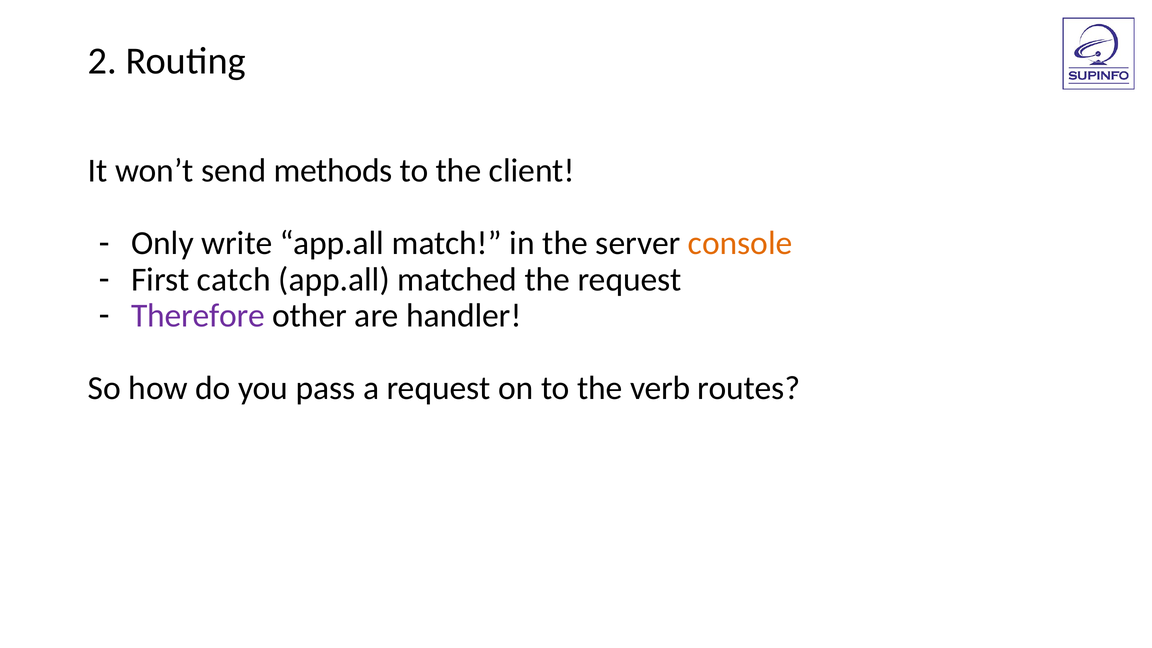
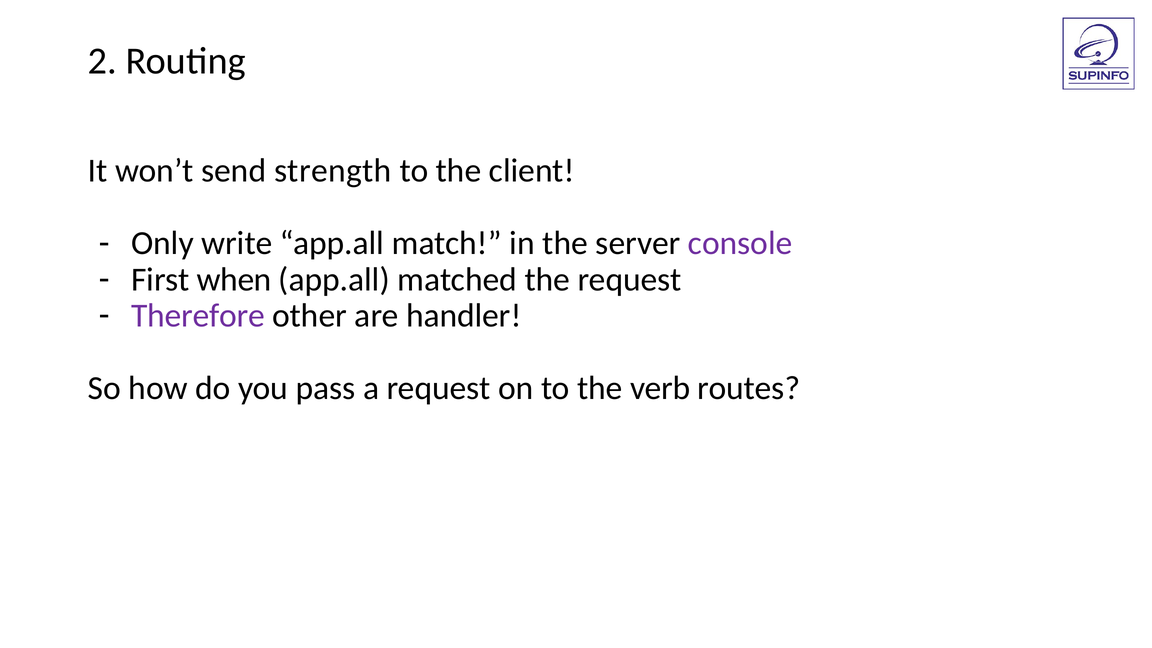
methods: methods -> strength
console colour: orange -> purple
catch: catch -> when
